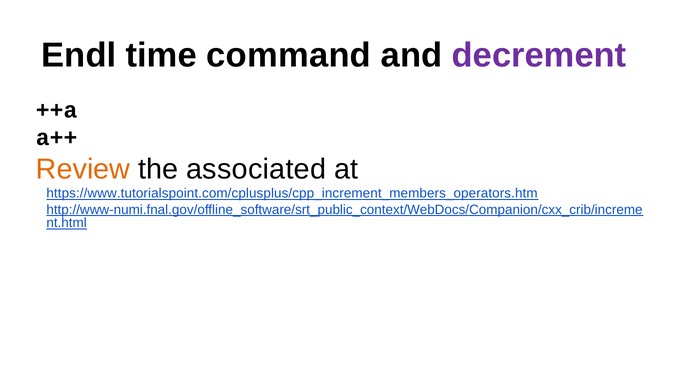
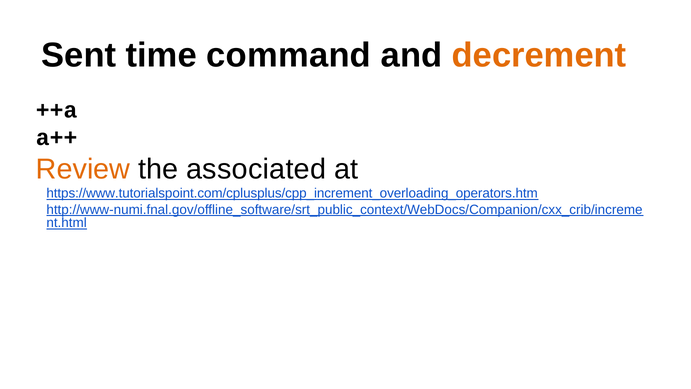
Endl: Endl -> Sent
decrement colour: purple -> orange
https://www.tutorialspoint.com/cplusplus/cpp_increment_members_operators.htm: https://www.tutorialspoint.com/cplusplus/cpp_increment_members_operators.htm -> https://www.tutorialspoint.com/cplusplus/cpp_increment_overloading_operators.htm
